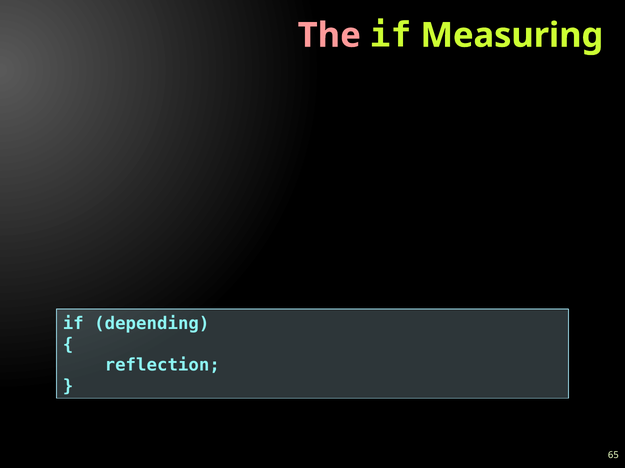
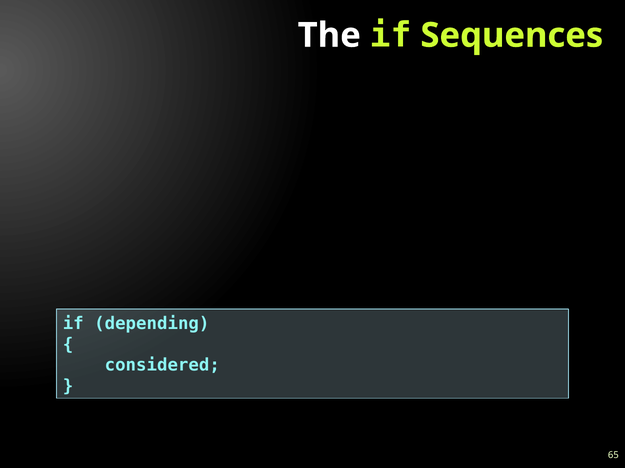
The at (329, 35) colour: pink -> white
Measuring: Measuring -> Sequences
reflection: reflection -> considered
